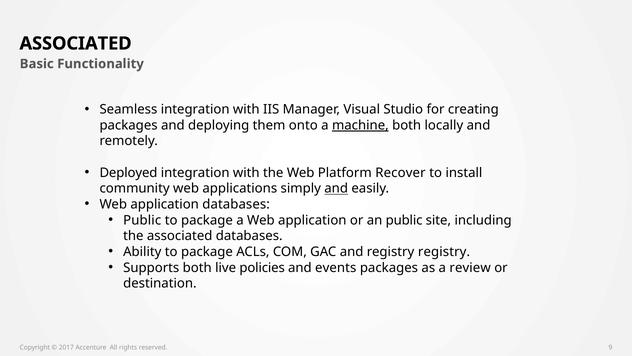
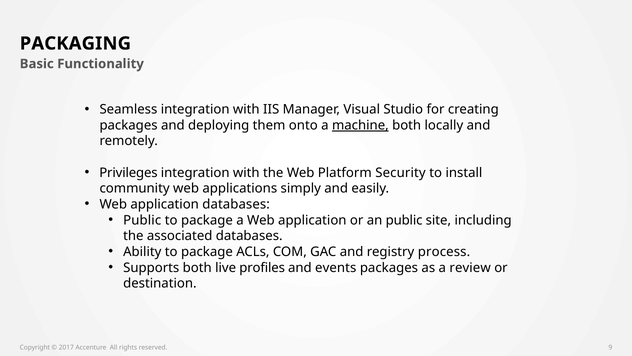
ASSOCIATED at (76, 43): ASSOCIATED -> PACKAGING
Deployed: Deployed -> Privileges
Recover: Recover -> Security
and at (336, 188) underline: present -> none
registry registry: registry -> process
policies: policies -> profiles
